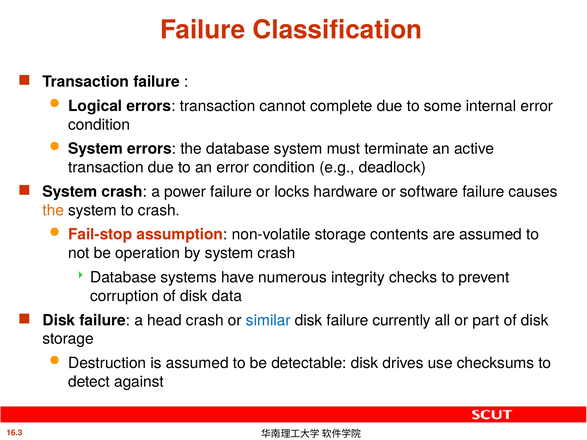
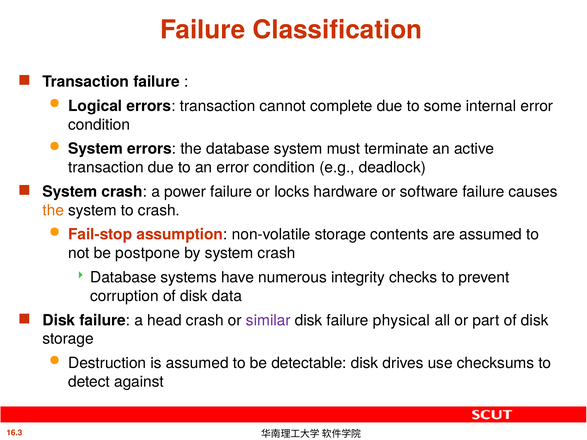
operation: operation -> postpone
similar colour: blue -> purple
currently: currently -> physical
